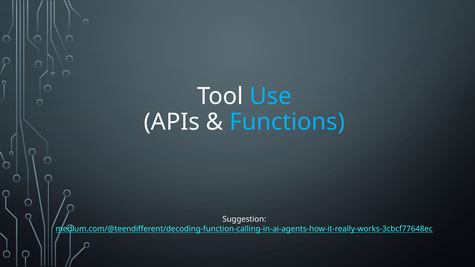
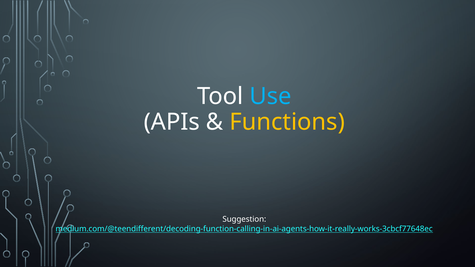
Functions colour: light blue -> yellow
